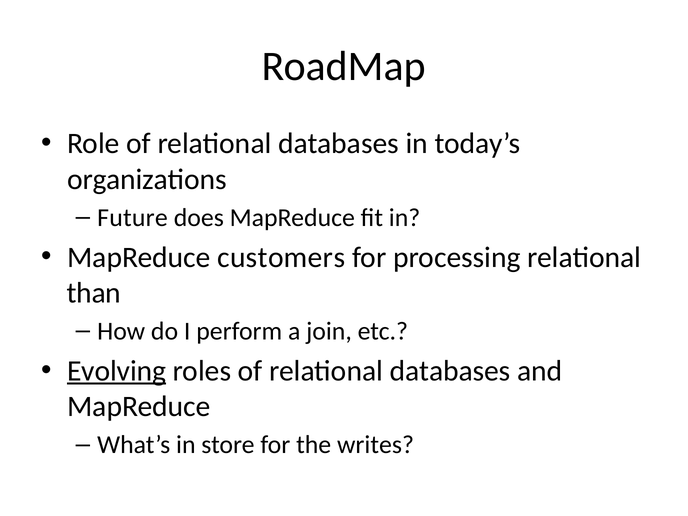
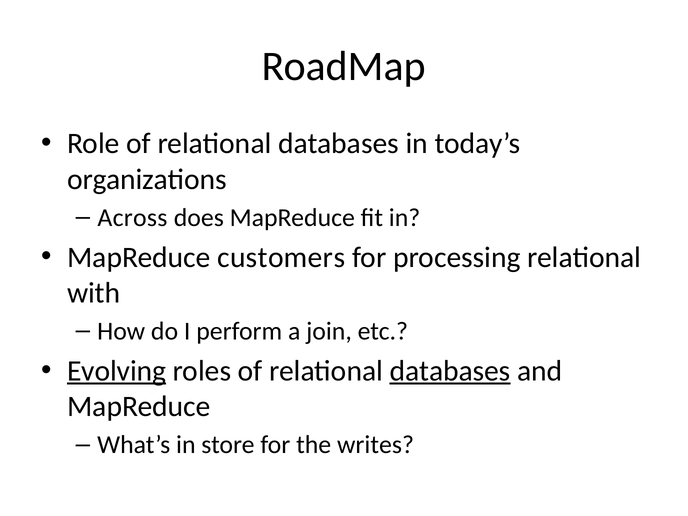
Future: Future -> Across
than: than -> with
databases at (450, 371) underline: none -> present
